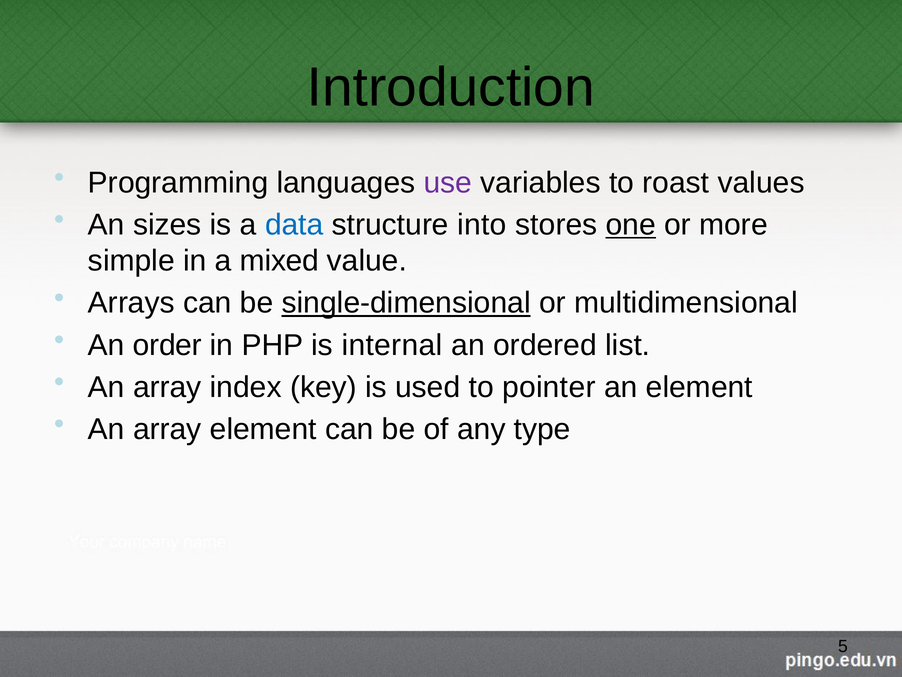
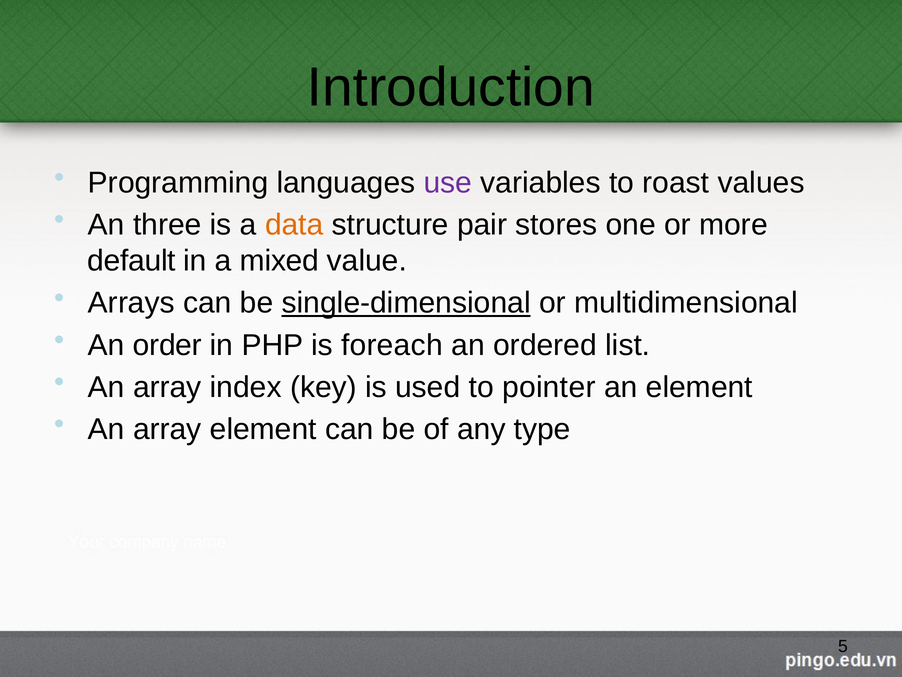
sizes: sizes -> three
data colour: blue -> orange
into: into -> pair
one underline: present -> none
simple: simple -> default
internal: internal -> foreach
